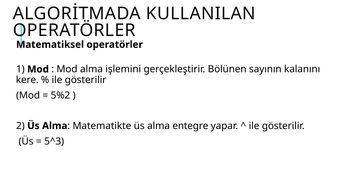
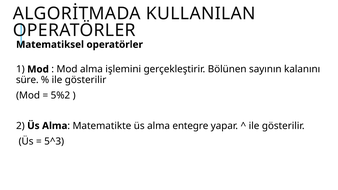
kere: kere -> süre
